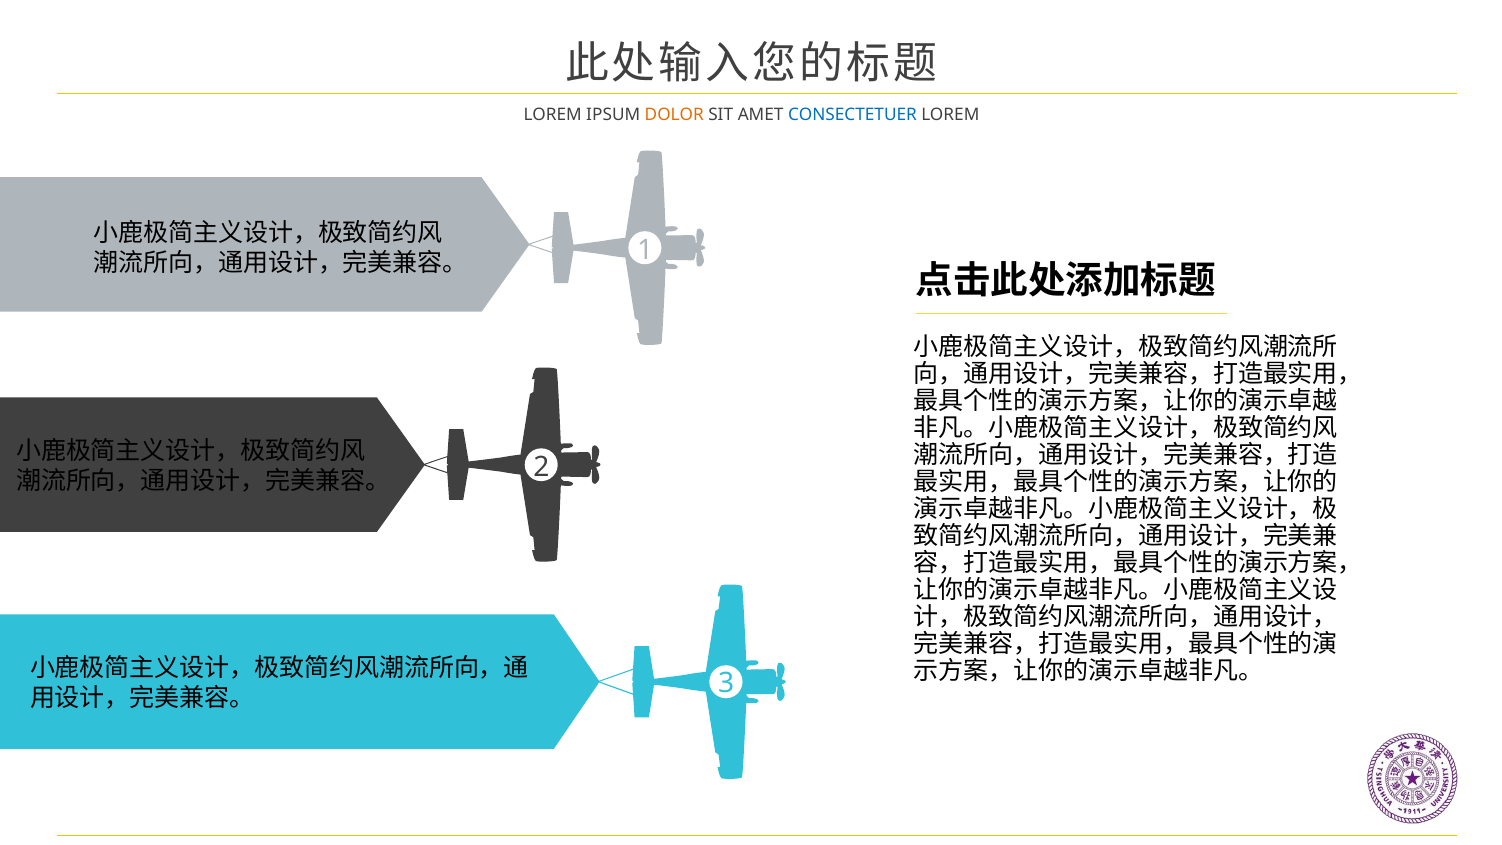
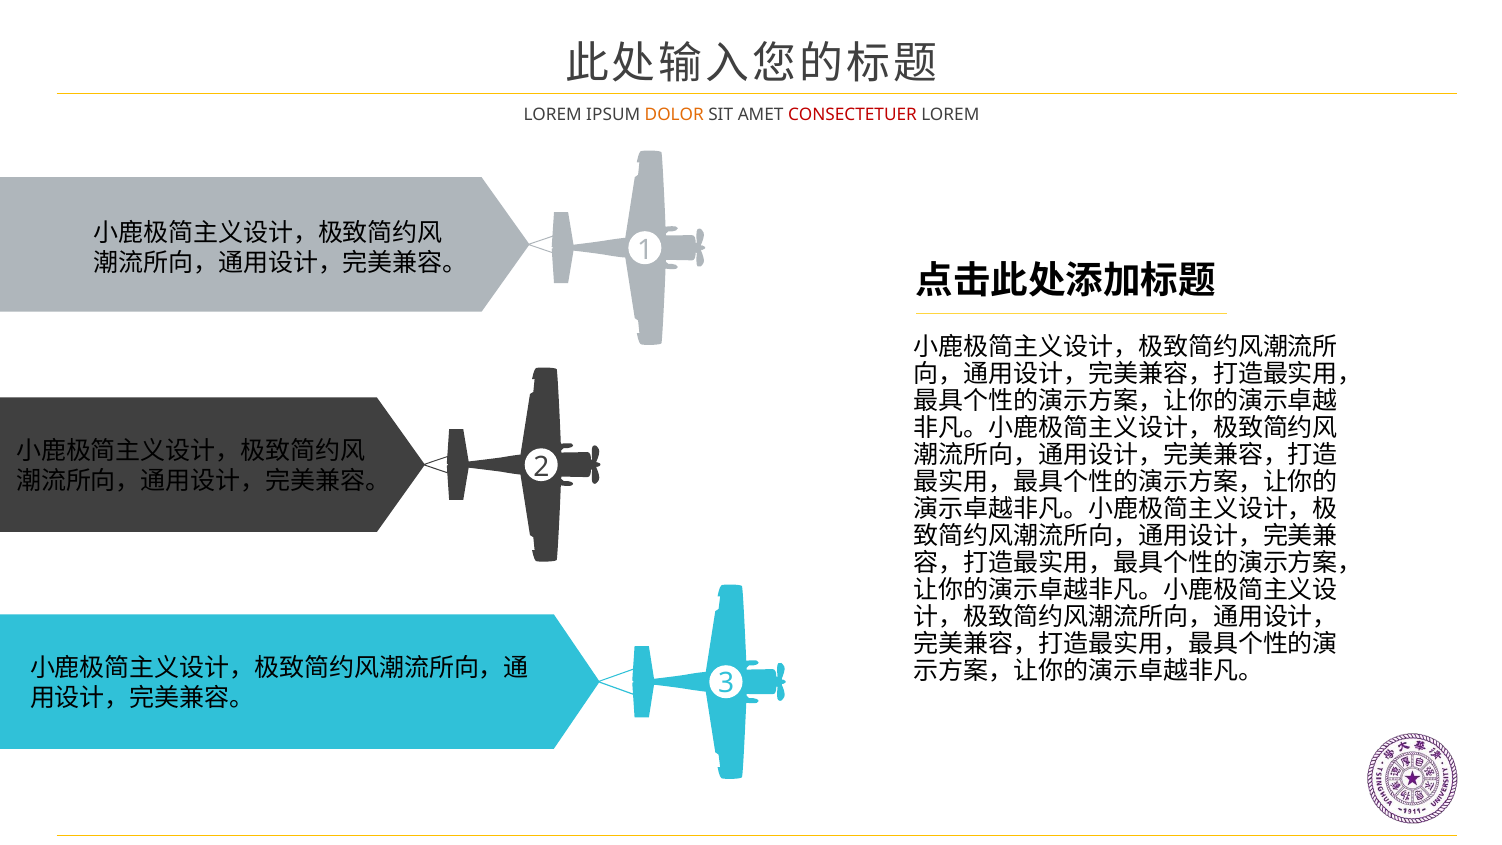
CONSECTETUER colour: blue -> red
